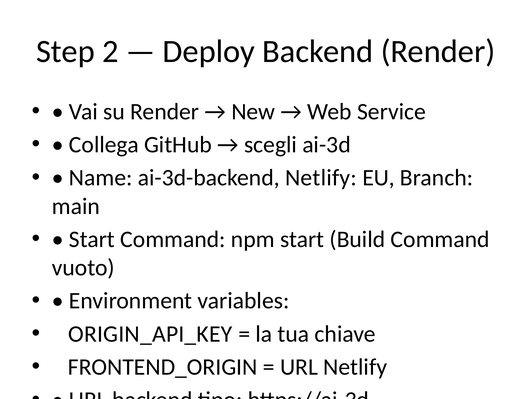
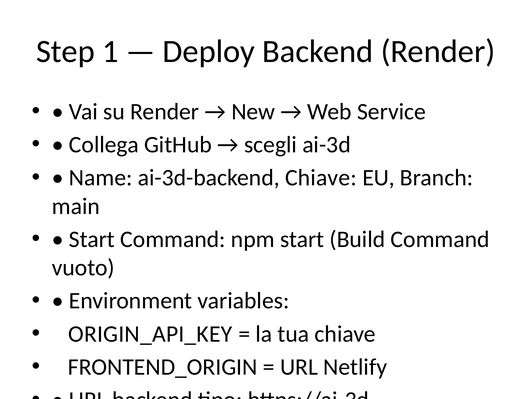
2: 2 -> 1
ai-3d-backend Netlify: Netlify -> Chiave
